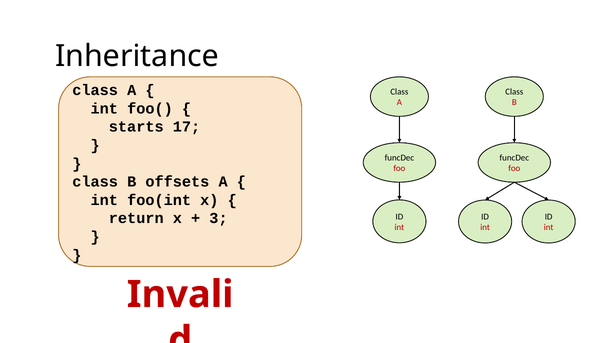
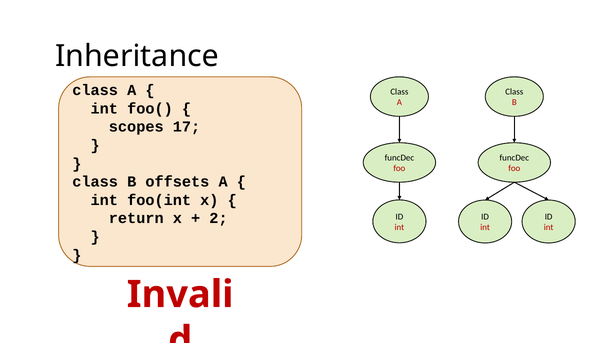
starts: starts -> scopes
3: 3 -> 2
